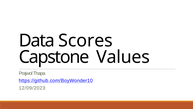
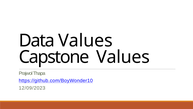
Data Scores: Scores -> Values
